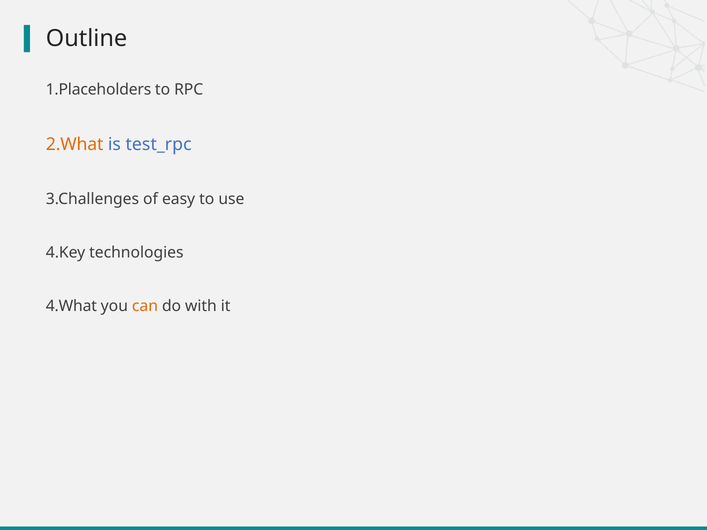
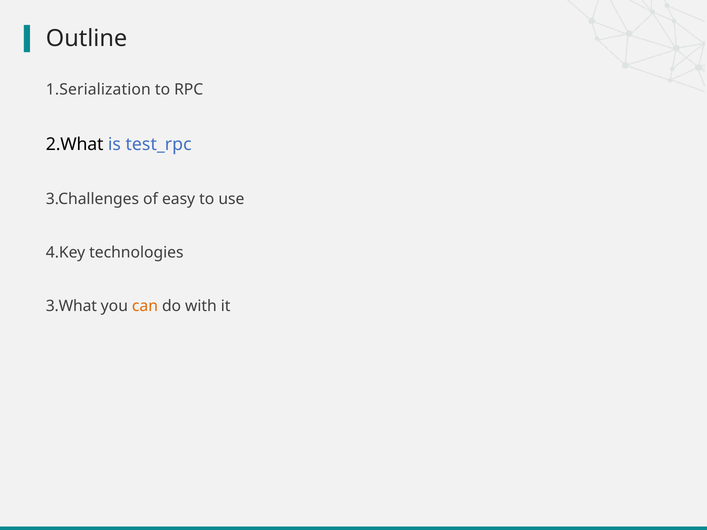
1.Placeholders: 1.Placeholders -> 1.Serialization
2.What colour: orange -> black
4.What: 4.What -> 3.What
